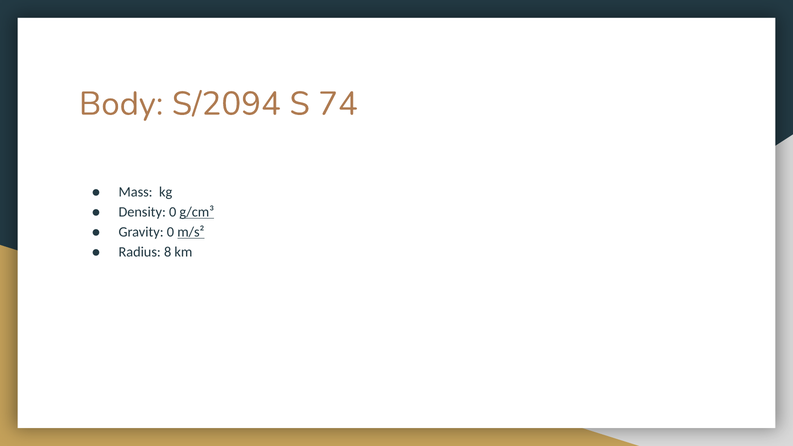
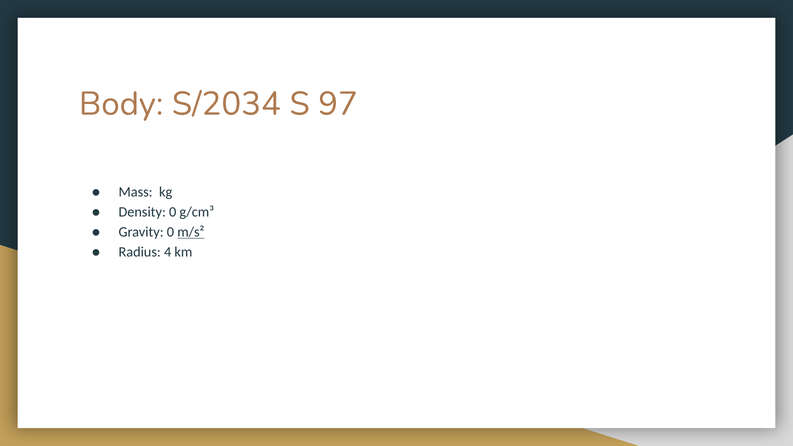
S/2094: S/2094 -> S/2034
74: 74 -> 97
g/cm³ underline: present -> none
8: 8 -> 4
